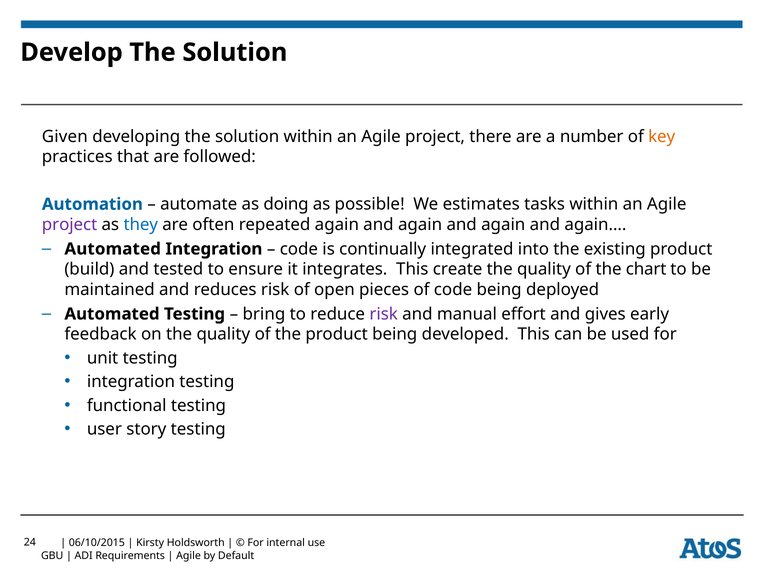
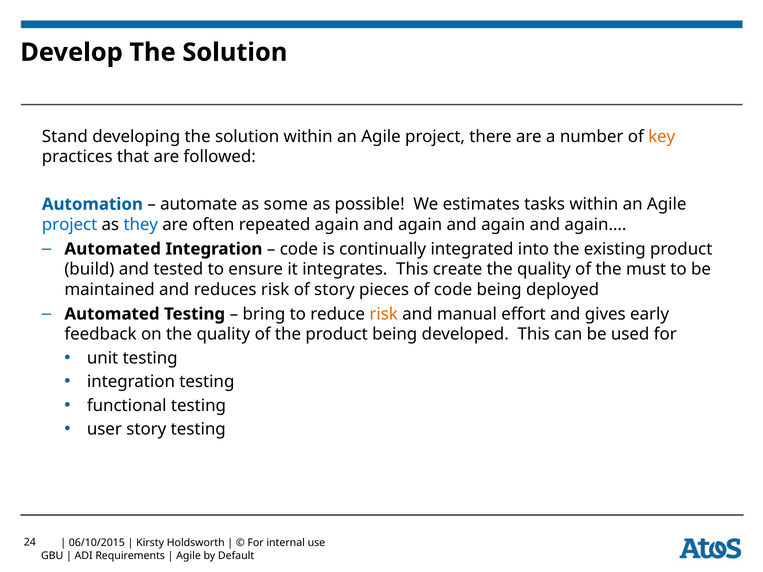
Given: Given -> Stand
doing: doing -> some
project at (70, 225) colour: purple -> blue
chart: chart -> must
of open: open -> story
risk at (384, 314) colour: purple -> orange
